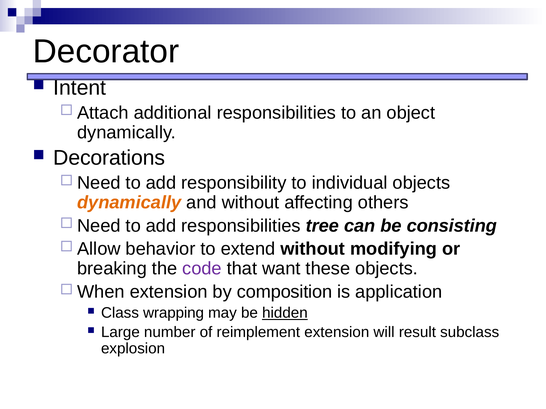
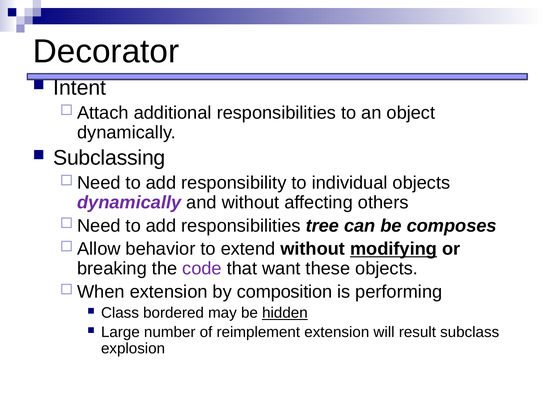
Decorations: Decorations -> Subclassing
dynamically at (129, 203) colour: orange -> purple
consisting: consisting -> composes
modifying underline: none -> present
application: application -> performing
wrapping: wrapping -> bordered
